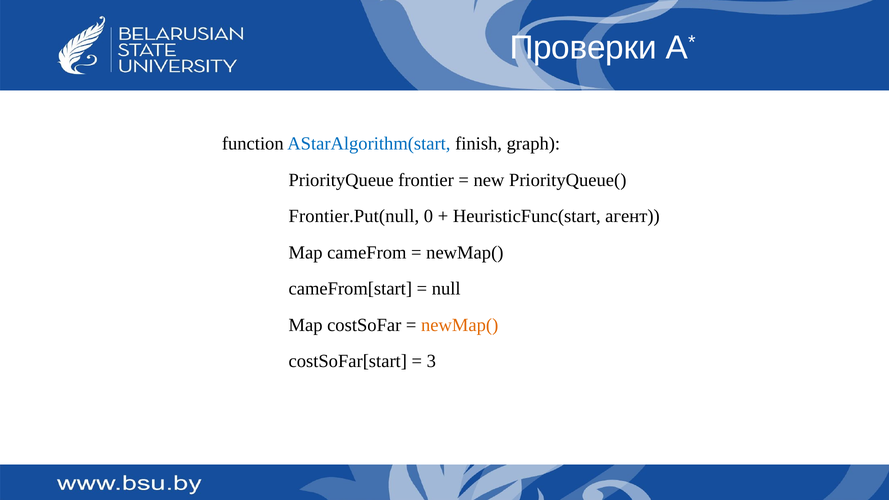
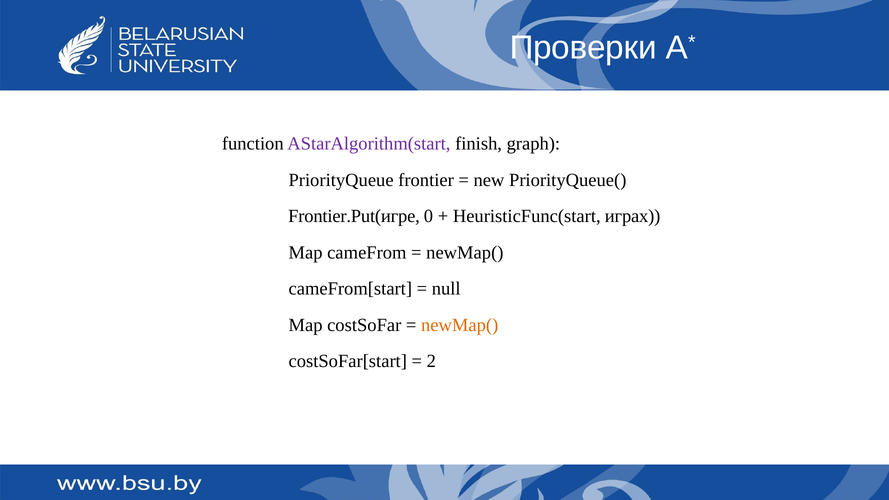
AStarAlgorithm(start colour: blue -> purple
Frontier.Put(null: Frontier.Put(null -> Frontier.Put(игре
агент: агент -> играх
3: 3 -> 2
